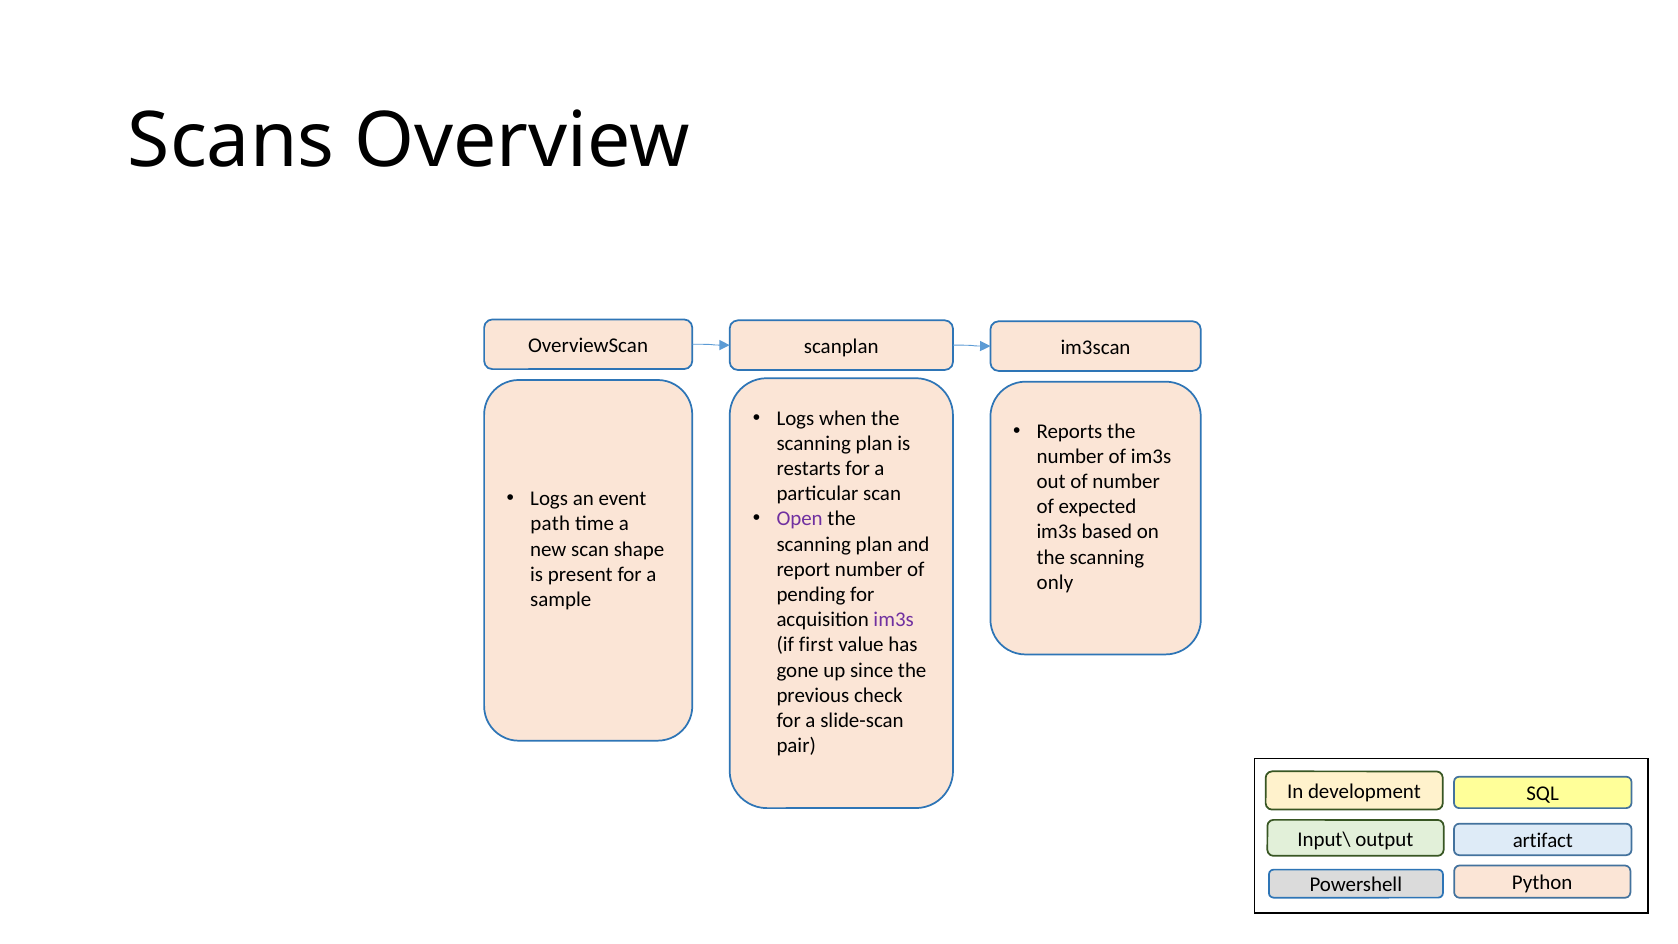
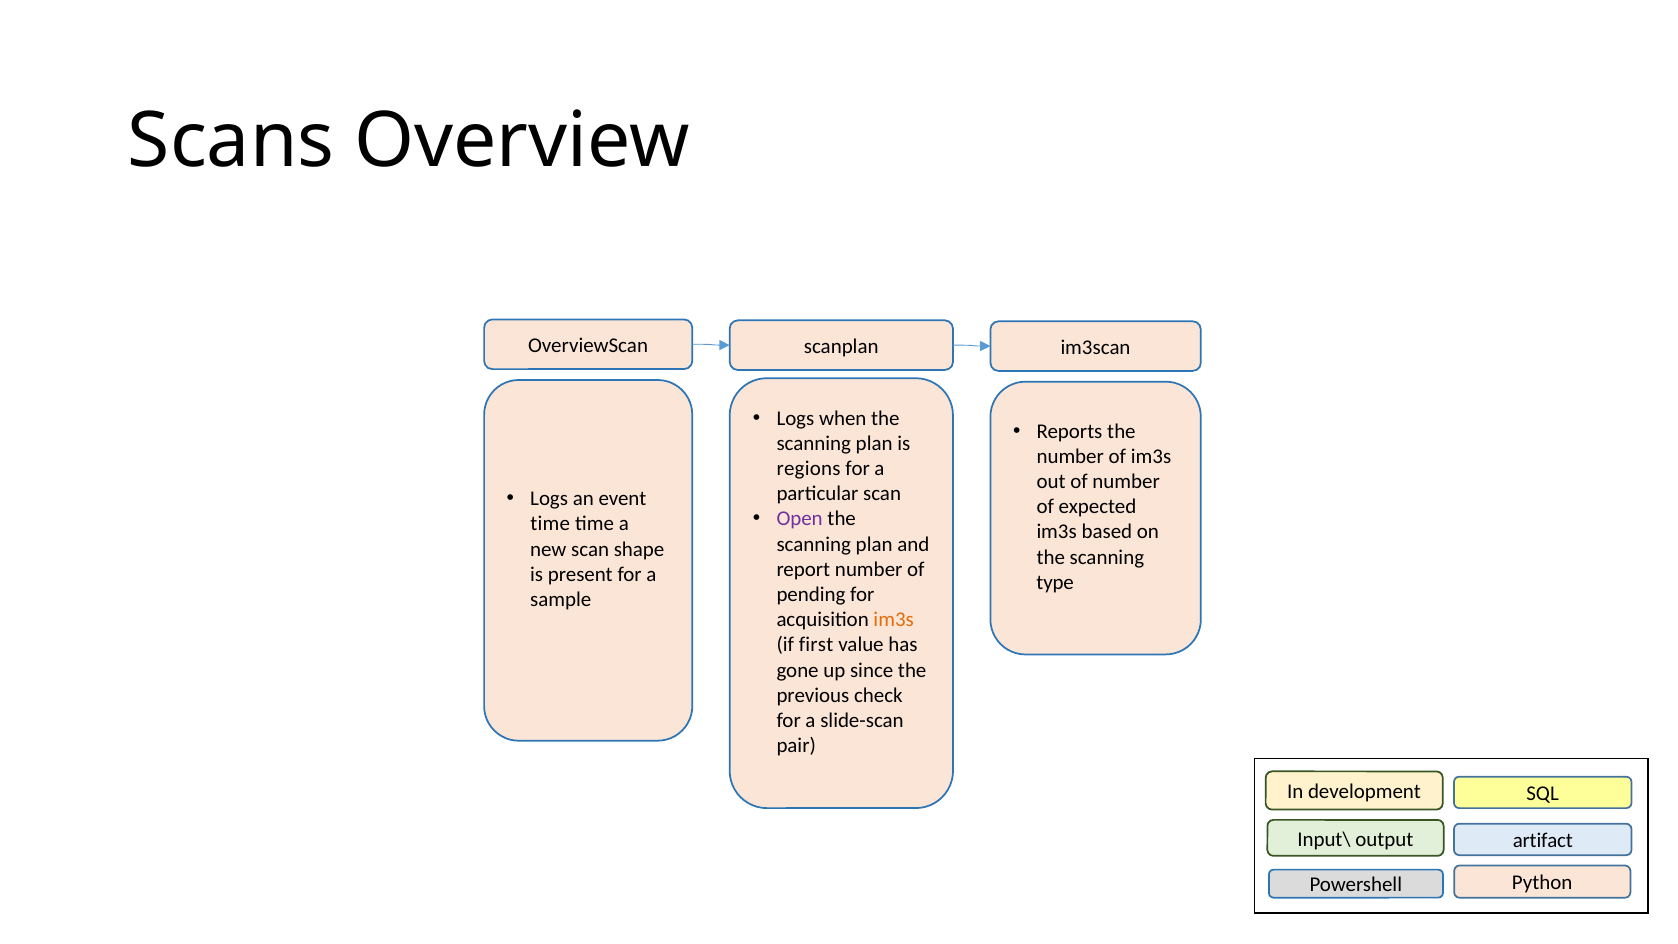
restarts: restarts -> regions
path at (550, 524): path -> time
only: only -> type
im3s at (894, 620) colour: purple -> orange
